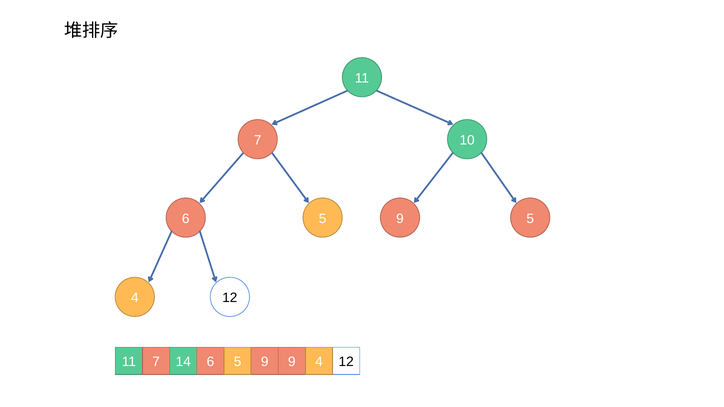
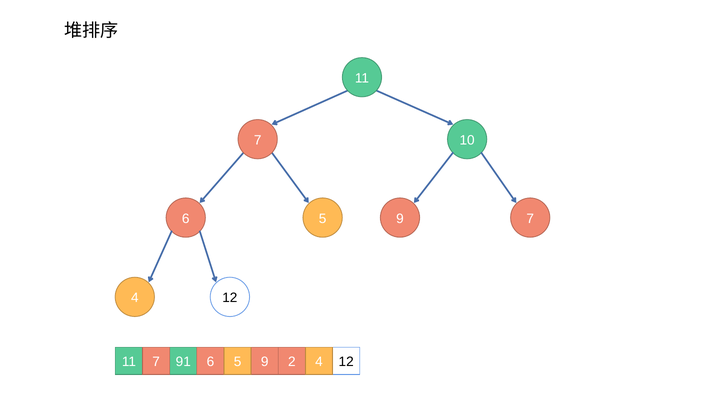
9 5: 5 -> 7
14: 14 -> 91
9 9: 9 -> 2
